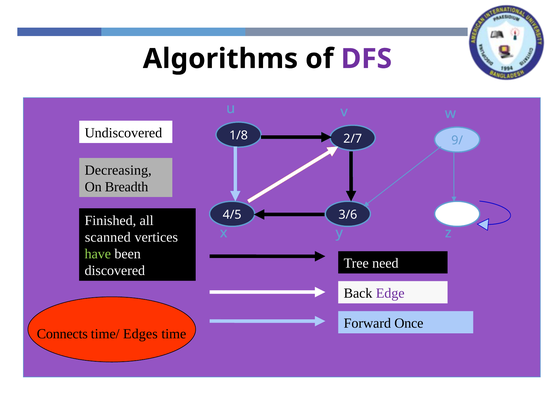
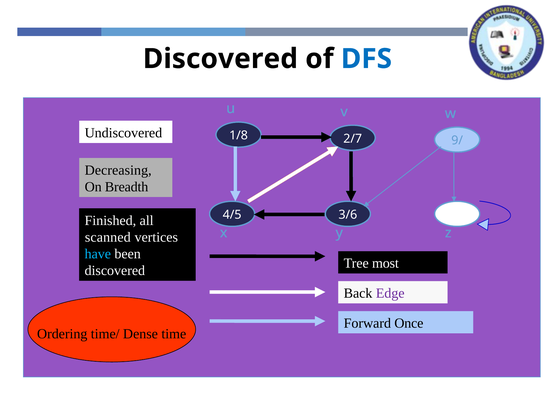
Algorithms at (220, 59): Algorithms -> Discovered
DFS colour: purple -> blue
have colour: light green -> light blue
need: need -> most
Connects: Connects -> Ordering
Edges: Edges -> Dense
